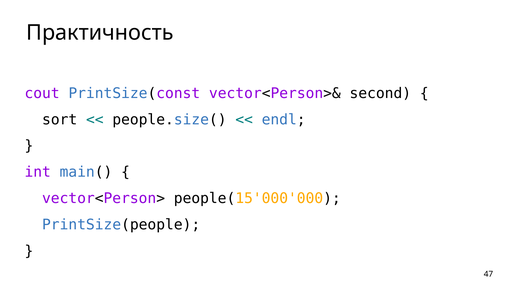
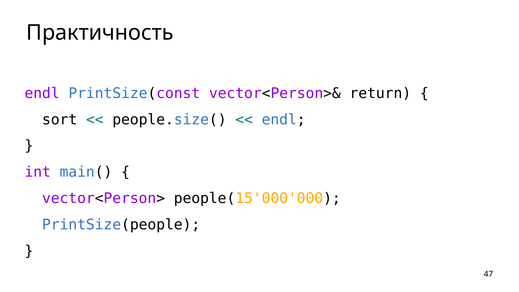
cout at (42, 93): cout -> endl
second: second -> return
